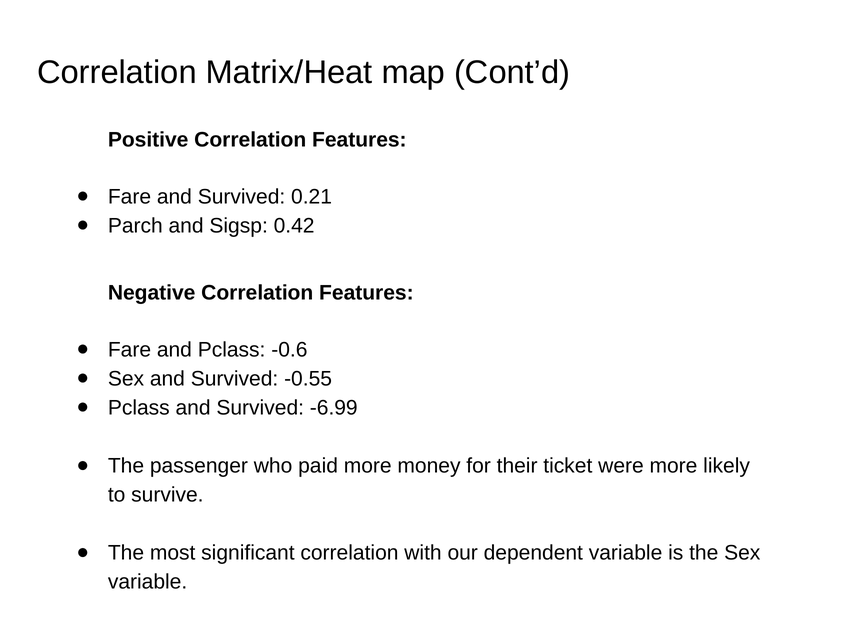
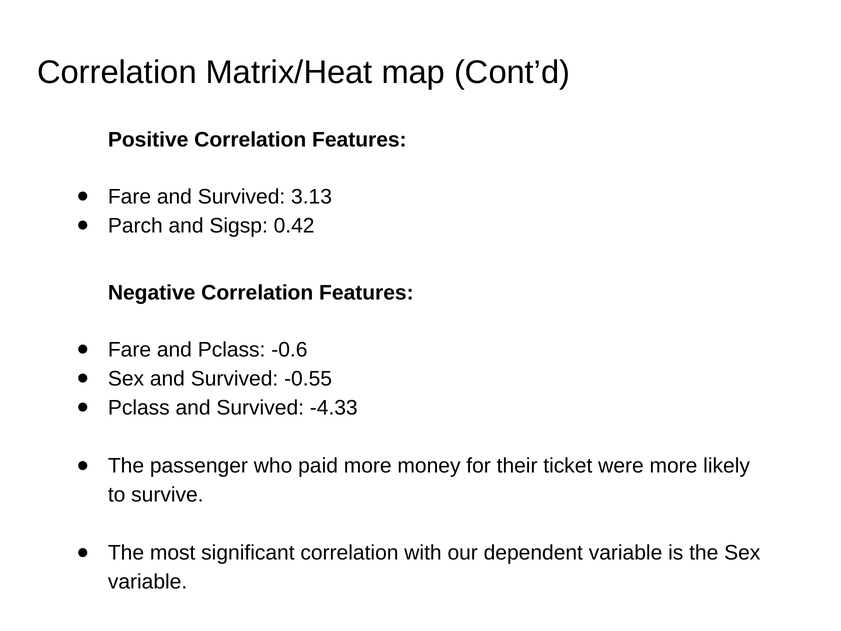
0.21: 0.21 -> 3.13
-6.99: -6.99 -> -4.33
